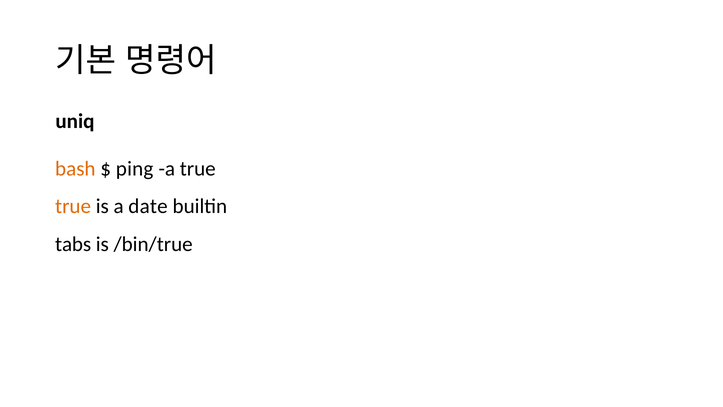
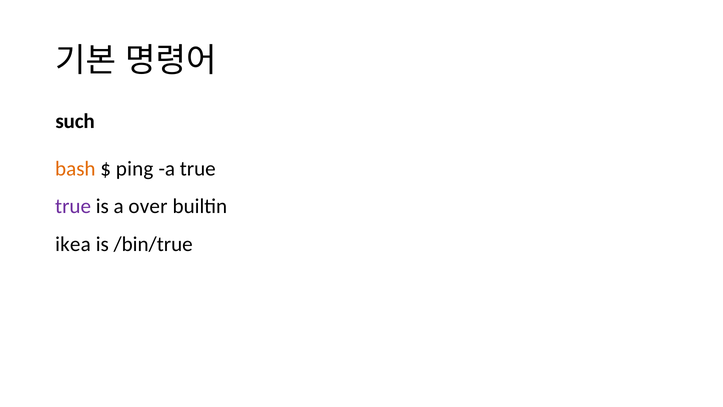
uniq: uniq -> such
true at (73, 206) colour: orange -> purple
date: date -> over
tabs: tabs -> ikea
